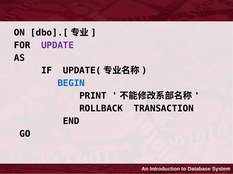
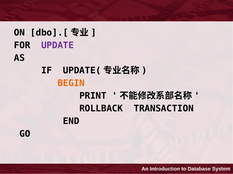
BEGIN colour: blue -> orange
